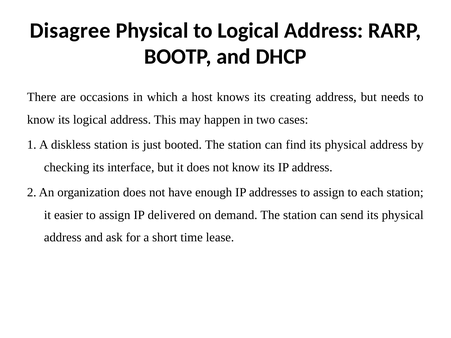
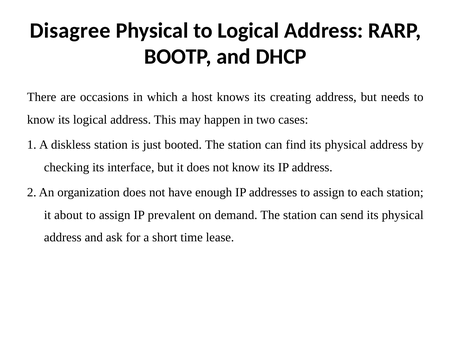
easier: easier -> about
delivered: delivered -> prevalent
